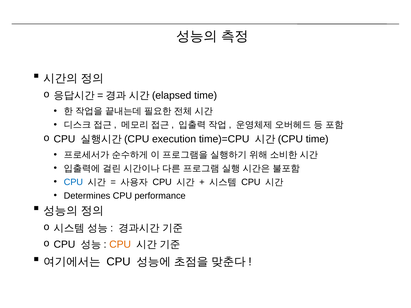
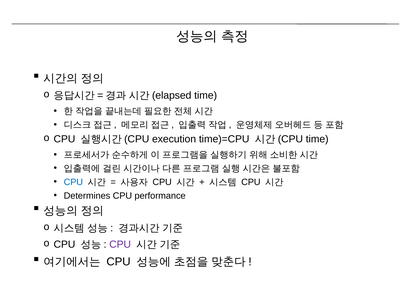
CPU at (120, 245) colour: orange -> purple
